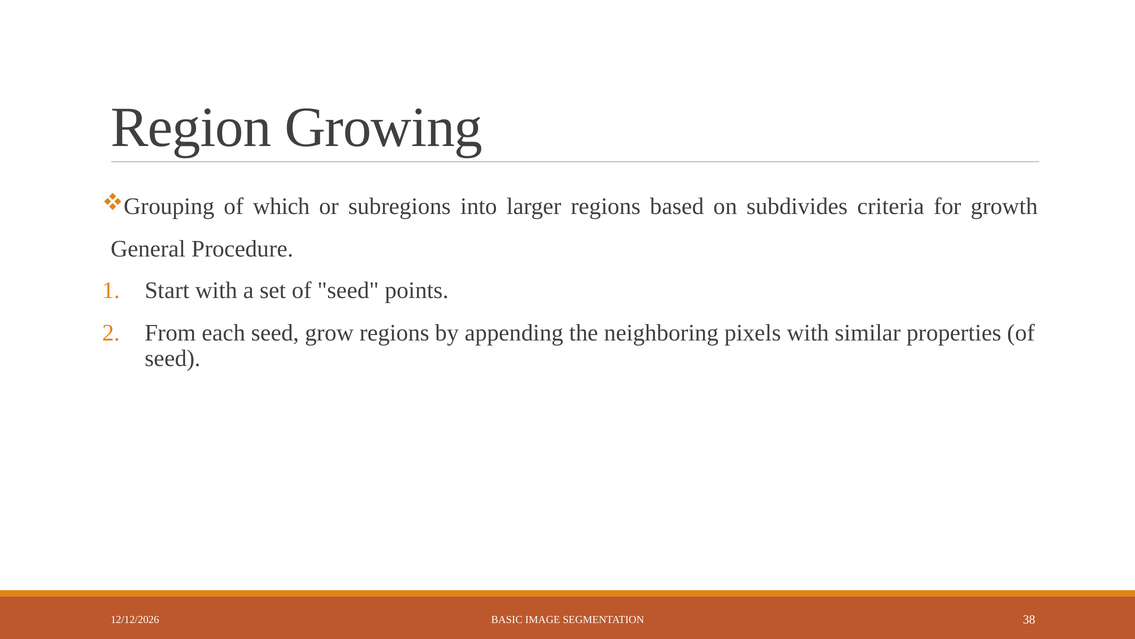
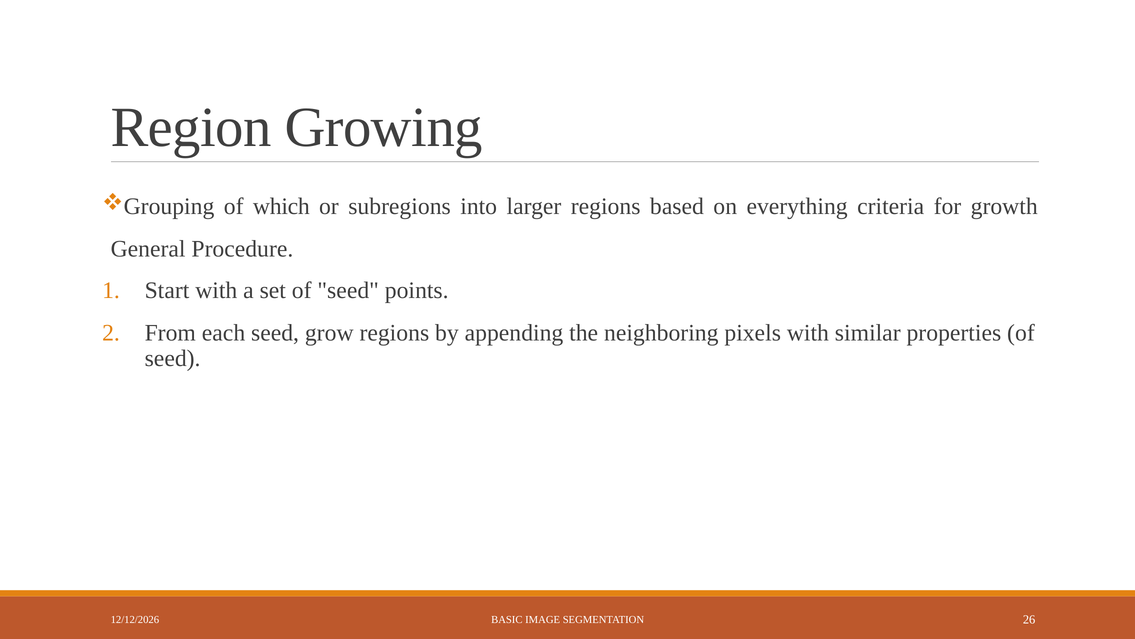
subdivides: subdivides -> everything
38: 38 -> 26
